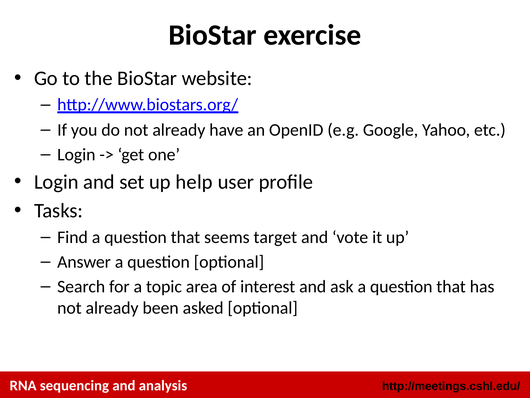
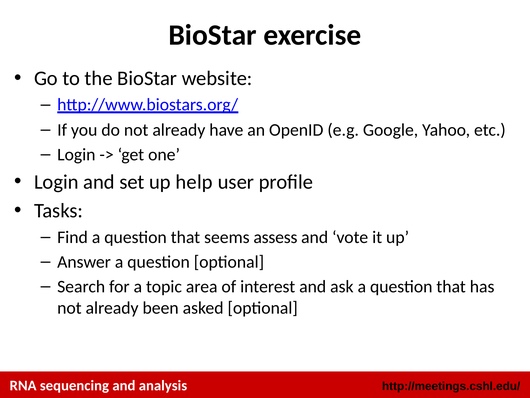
target: target -> assess
